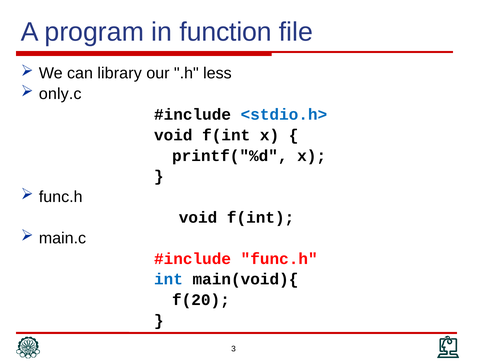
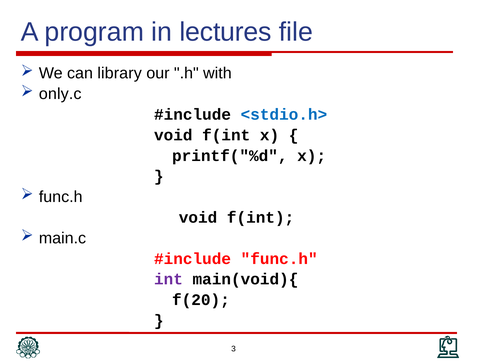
function: function -> lectures
less: less -> with
int colour: blue -> purple
